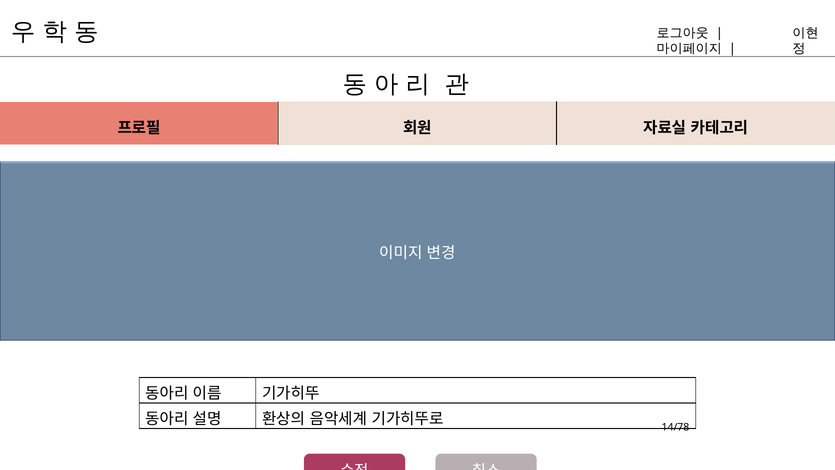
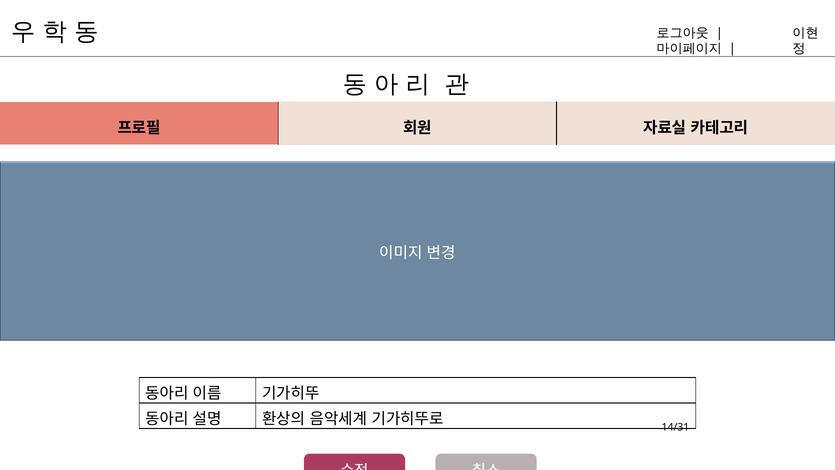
14/78: 14/78 -> 14/31
